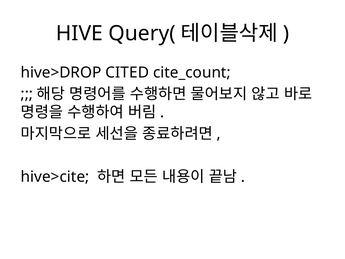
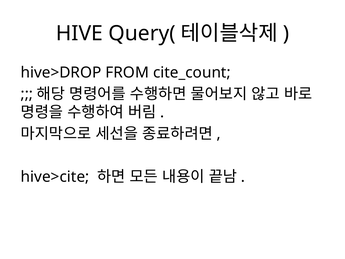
CITED: CITED -> FROM
